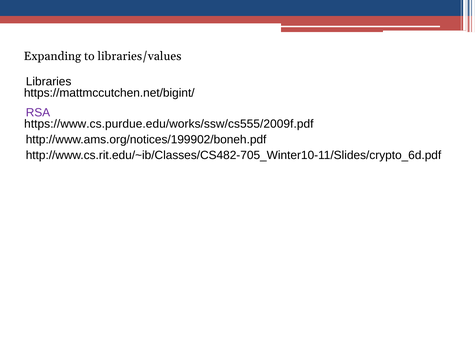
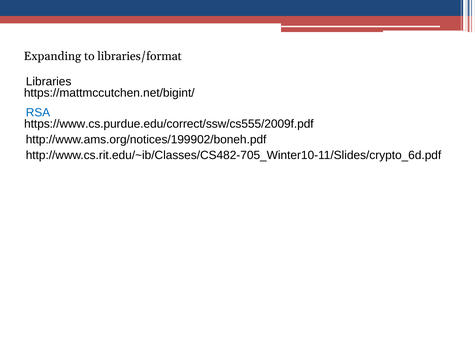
libraries/values: libraries/values -> libraries/format
RSA colour: purple -> blue
https://www.cs.purdue.edu/works/ssw/cs555/2009f.pdf: https://www.cs.purdue.edu/works/ssw/cs555/2009f.pdf -> https://www.cs.purdue.edu/correct/ssw/cs555/2009f.pdf
